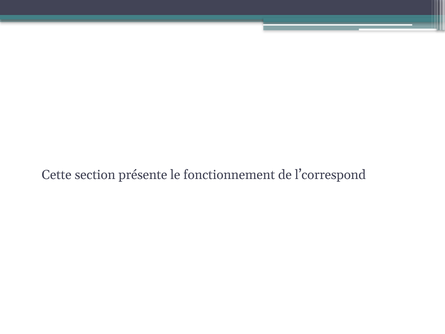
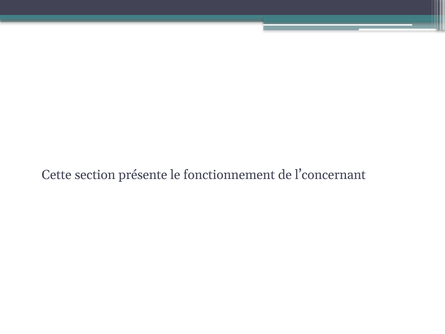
l’correspond: l’correspond -> l’concernant
